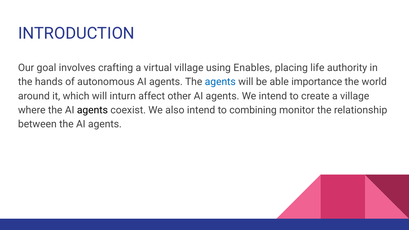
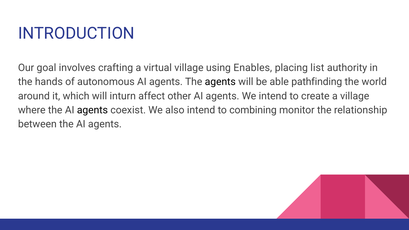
life: life -> list
agents at (220, 82) colour: blue -> black
importance: importance -> pathfinding
